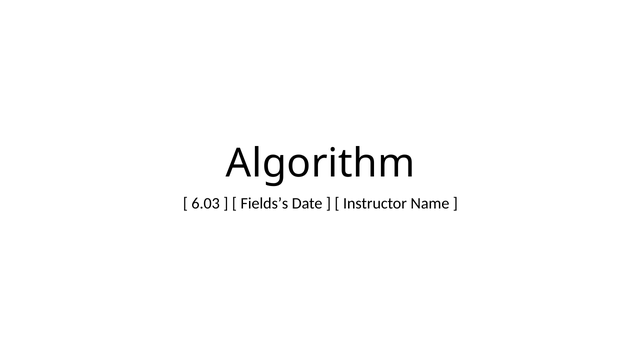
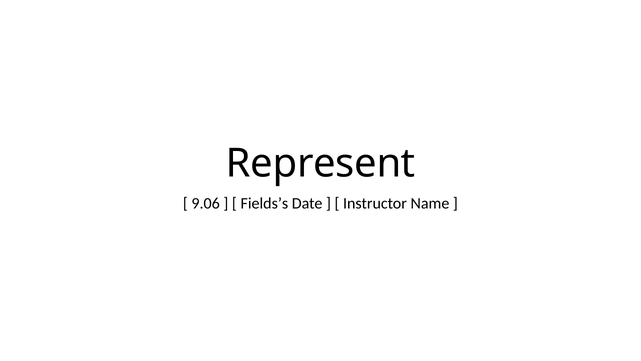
Algorithm: Algorithm -> Represent
6.03: 6.03 -> 9.06
